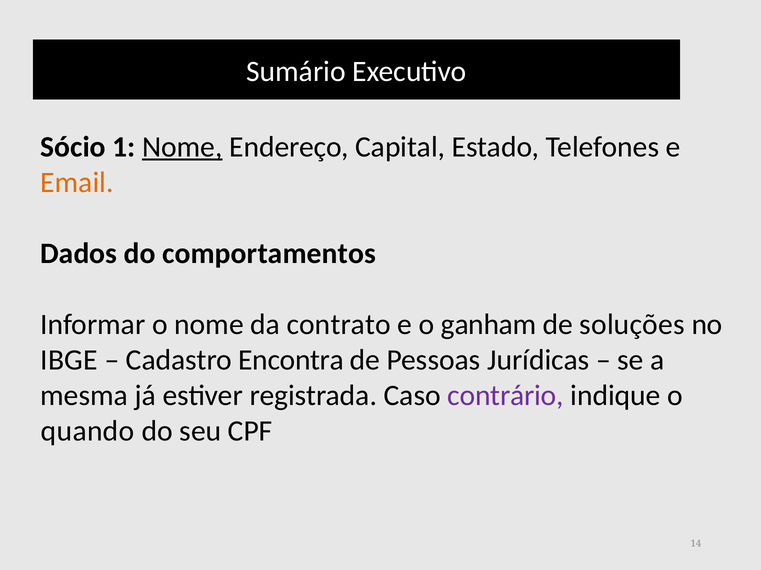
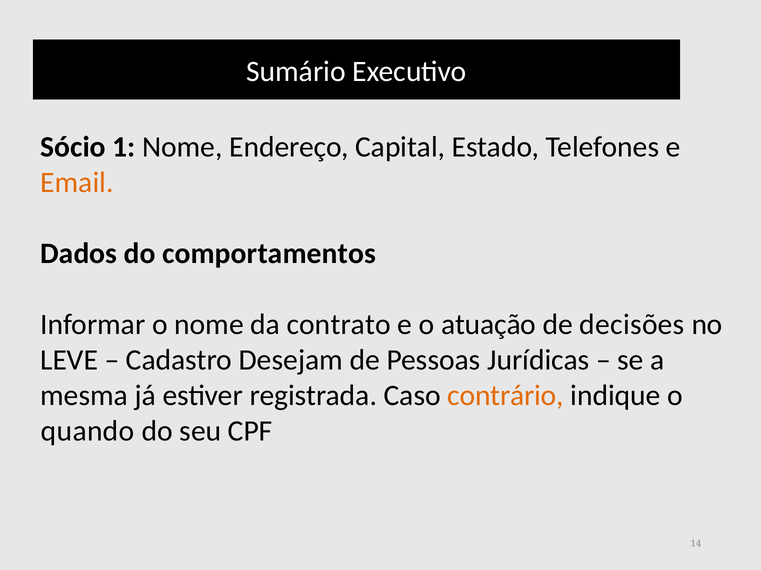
Nome at (182, 147) underline: present -> none
ganham: ganham -> atuação
soluções: soluções -> decisões
IBGE: IBGE -> LEVE
Encontra: Encontra -> Desejam
contrário colour: purple -> orange
